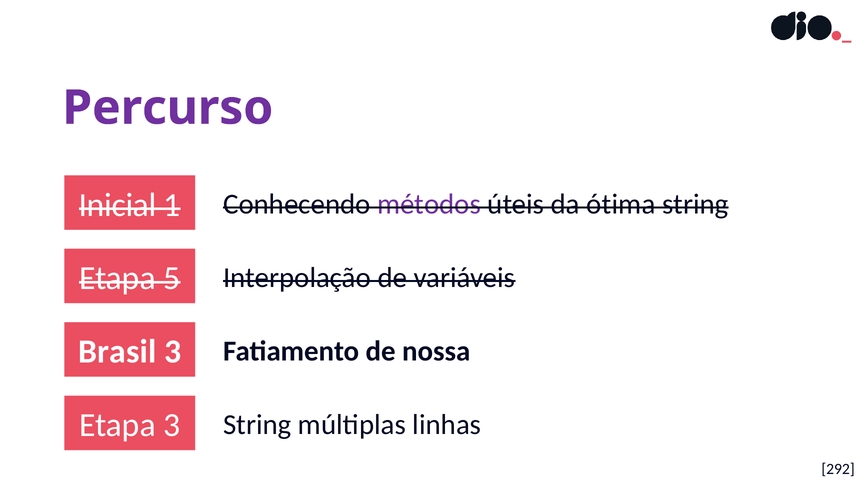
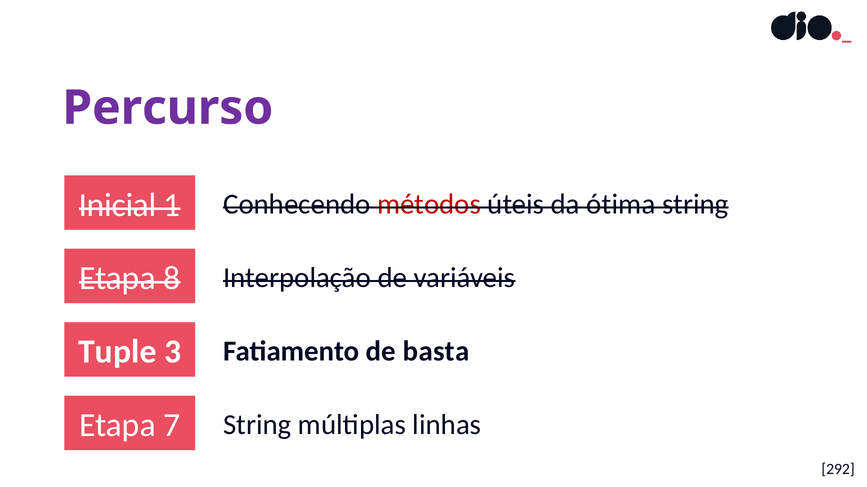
métodos colour: purple -> red
5: 5 -> 8
Brasil: Brasil -> Tuple
nossa: nossa -> basta
Etapa 3: 3 -> 7
